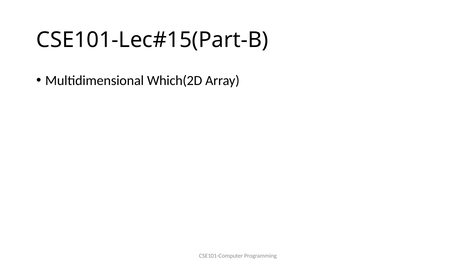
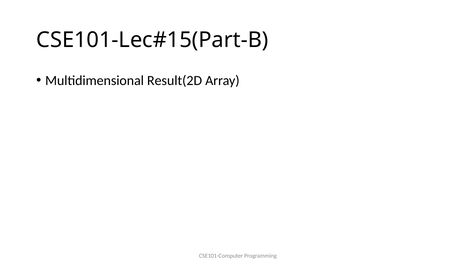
Which(2D: Which(2D -> Result(2D
